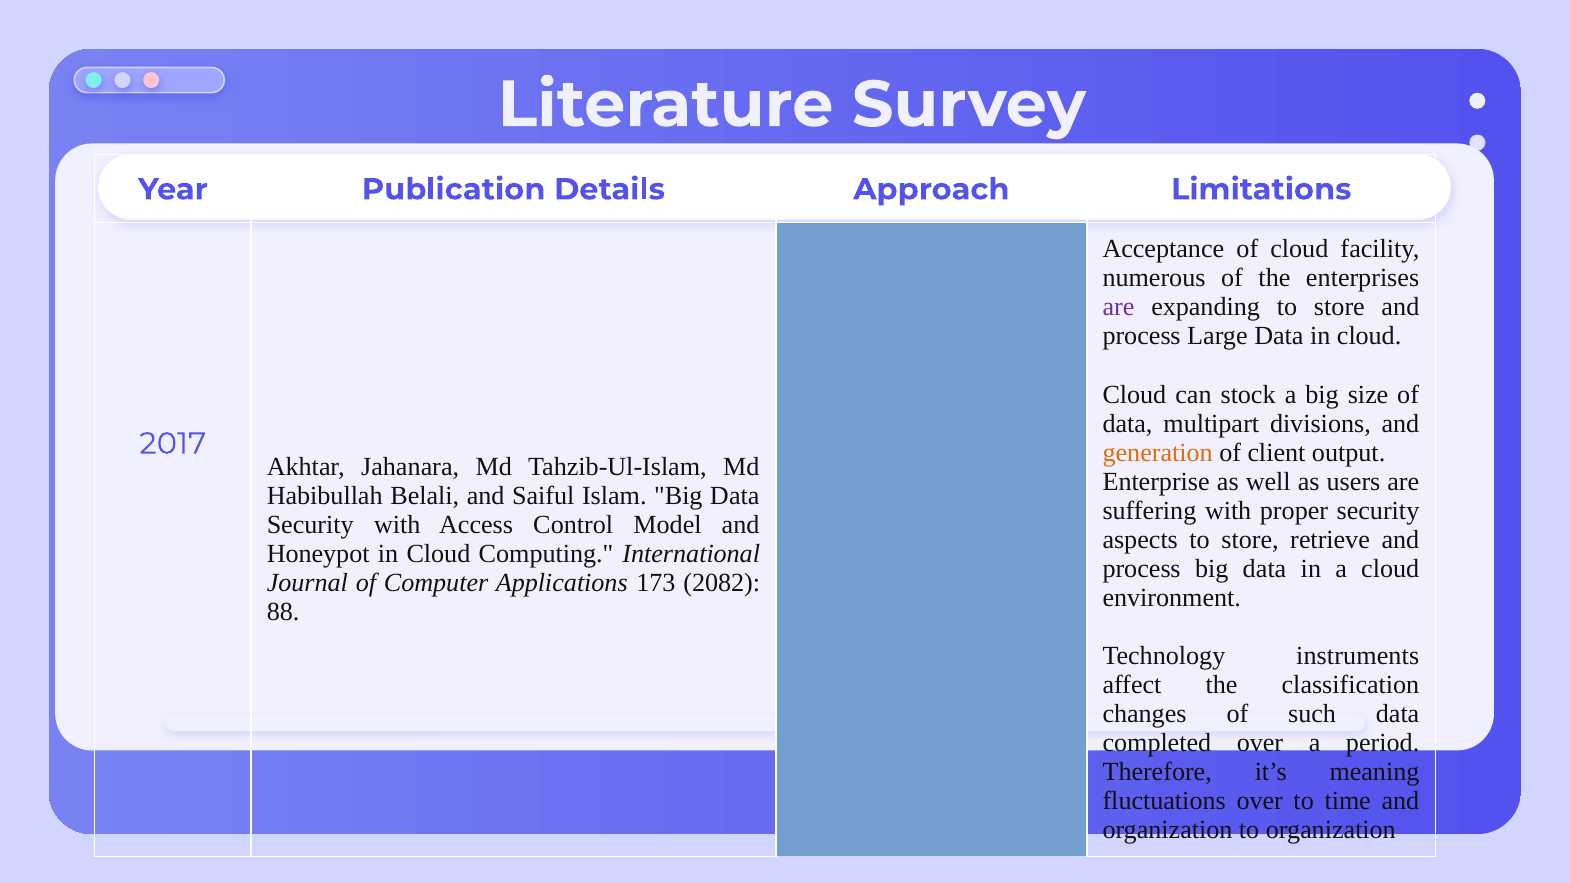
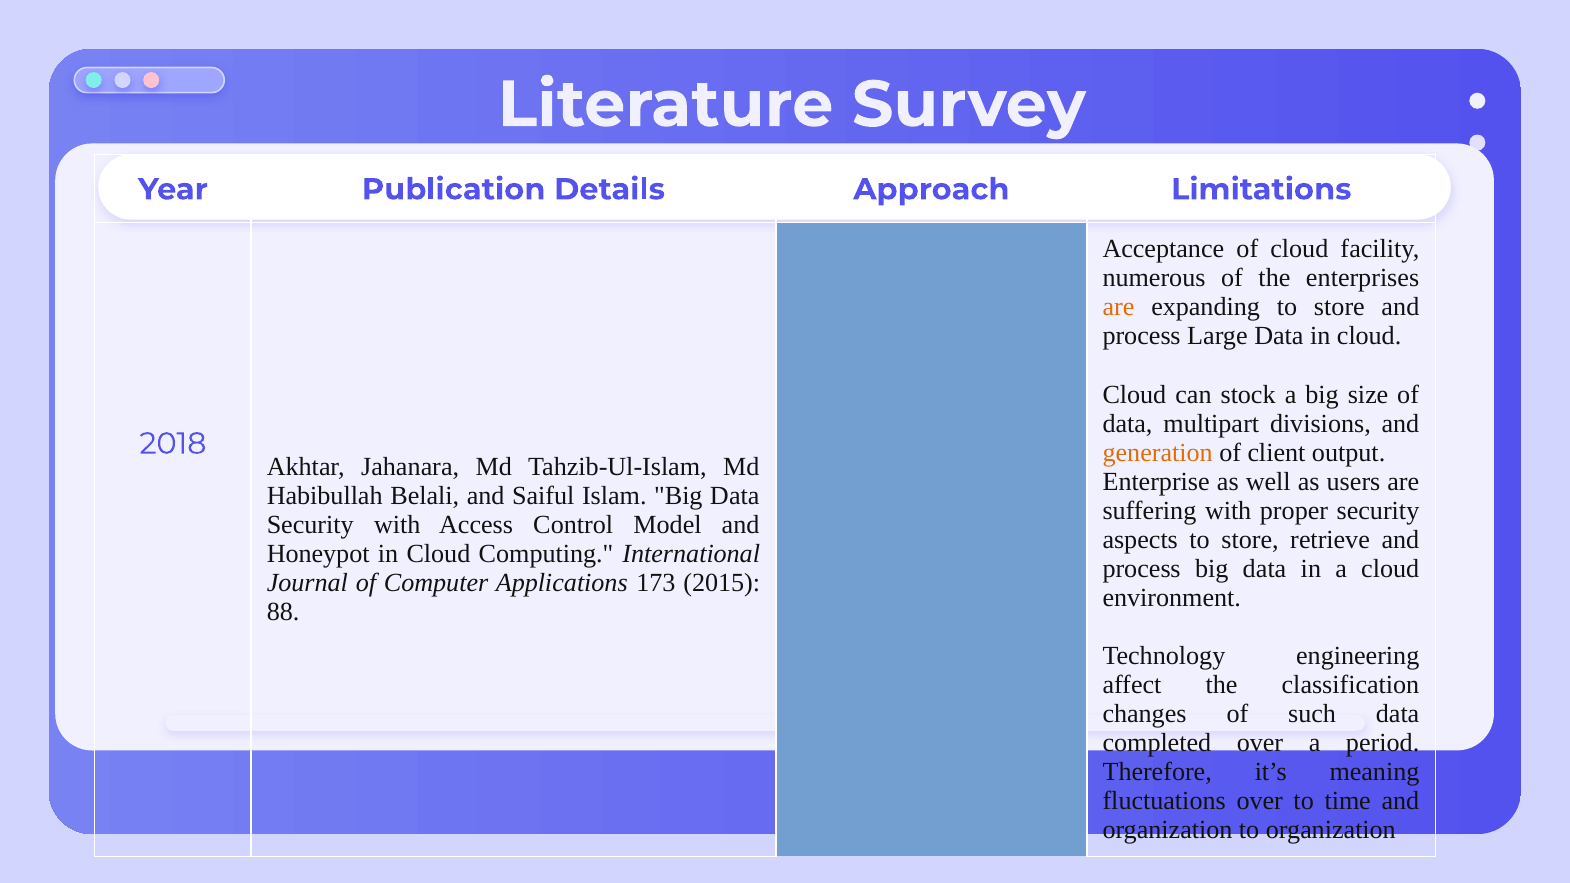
are at (1118, 307) colour: purple -> orange
2017: 2017 -> 2018
2082: 2082 -> 2015
instruments: instruments -> engineering
